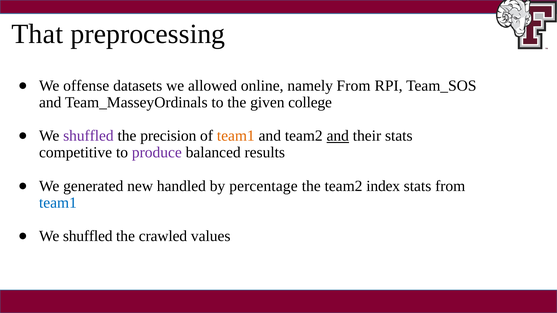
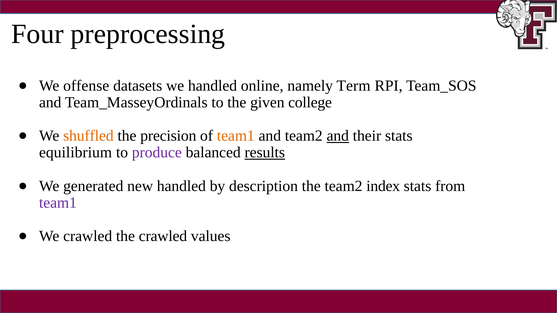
That: That -> Four
we allowed: allowed -> handled
namely From: From -> Term
shuffled at (88, 136) colour: purple -> orange
competitive: competitive -> equilibrium
results underline: none -> present
percentage: percentage -> description
team1 at (58, 203) colour: blue -> purple
shuffled at (88, 236): shuffled -> crawled
